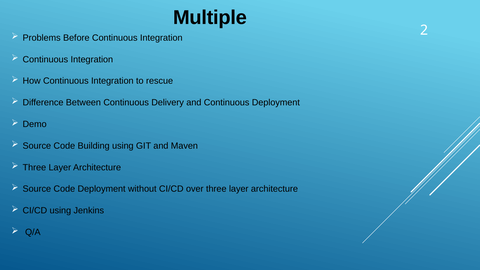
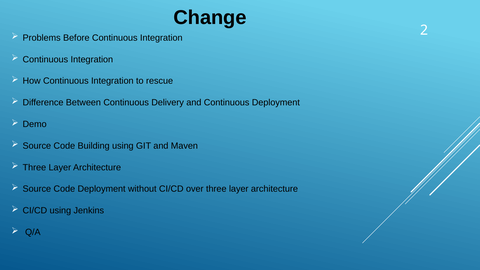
Multiple: Multiple -> Change
